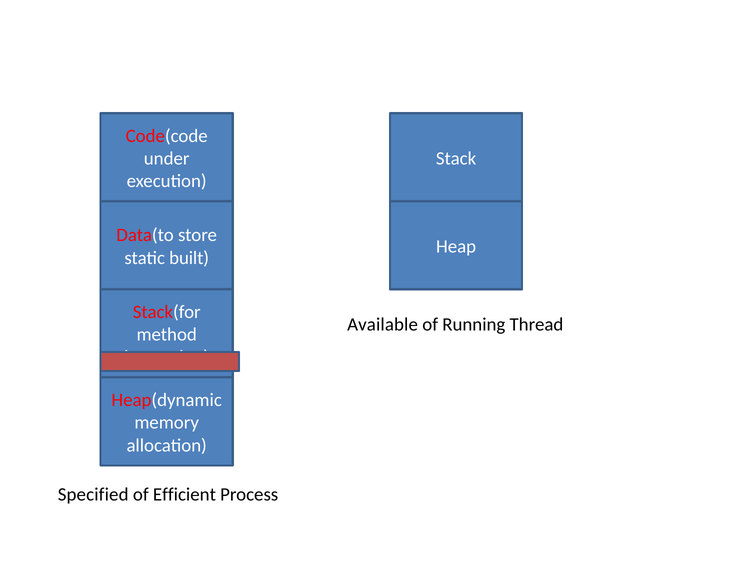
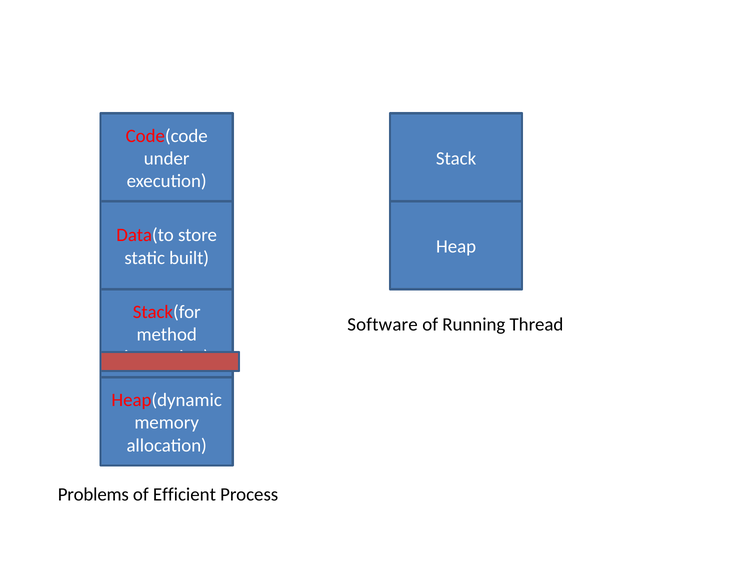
Available: Available -> Software
Specified: Specified -> Problems
